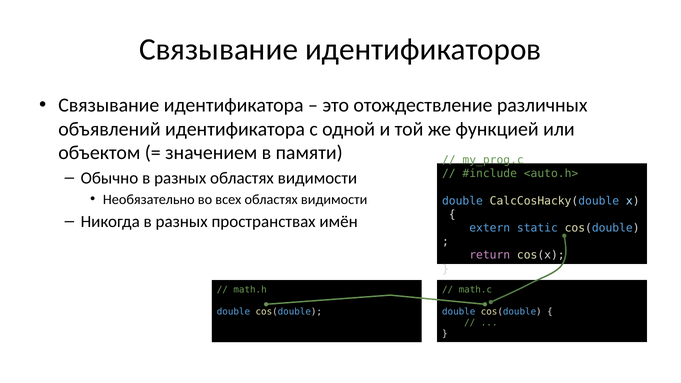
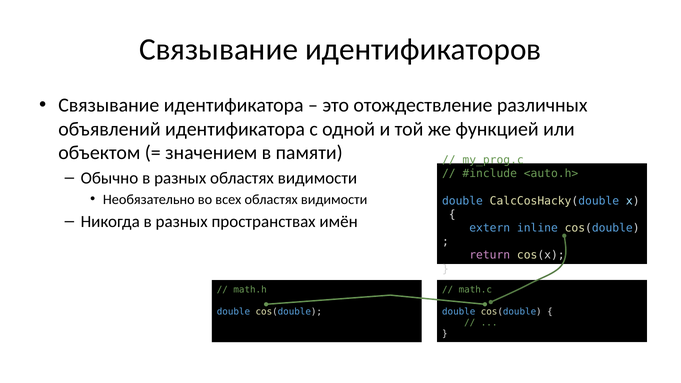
static: static -> inline
